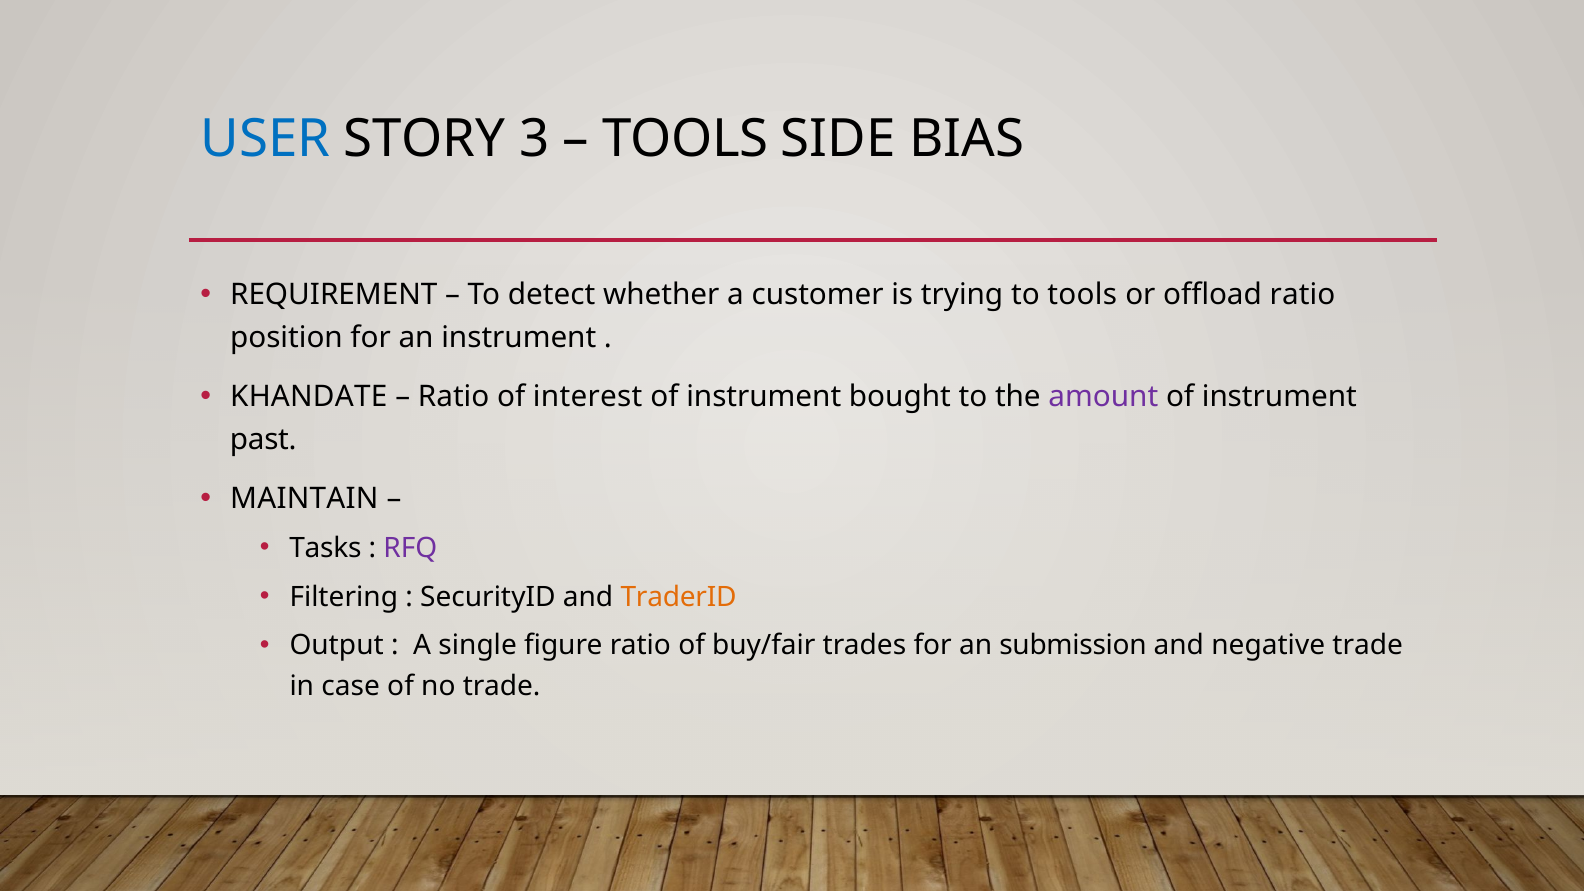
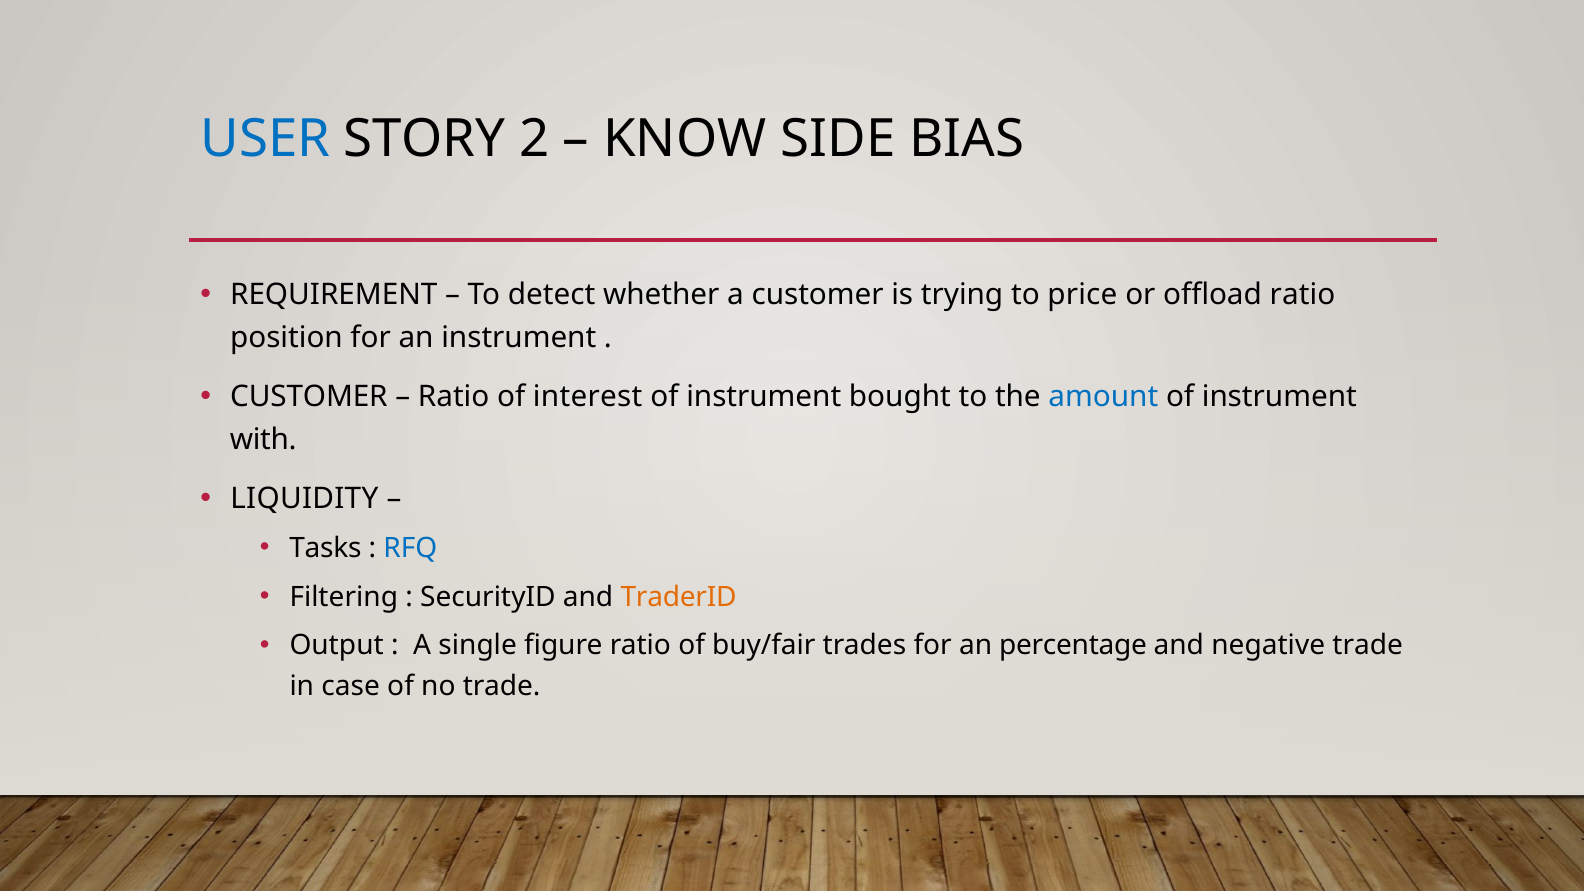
3: 3 -> 2
TOOLS at (685, 139): TOOLS -> KNOW
to tools: tools -> price
KHANDATE at (309, 397): KHANDATE -> CUSTOMER
amount colour: purple -> blue
past: past -> with
MAINTAIN: MAINTAIN -> LIQUIDITY
RFQ colour: purple -> blue
submission: submission -> percentage
